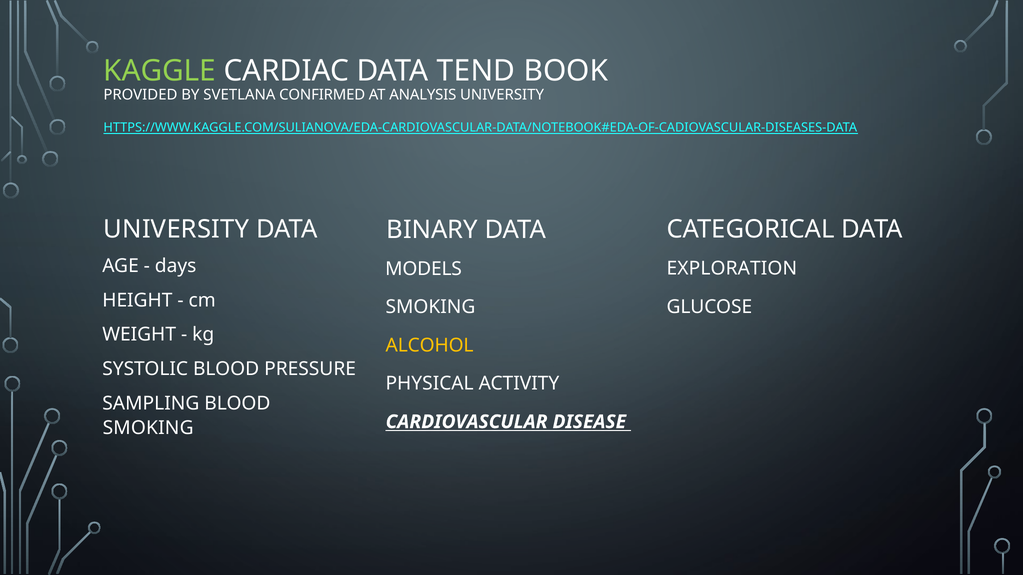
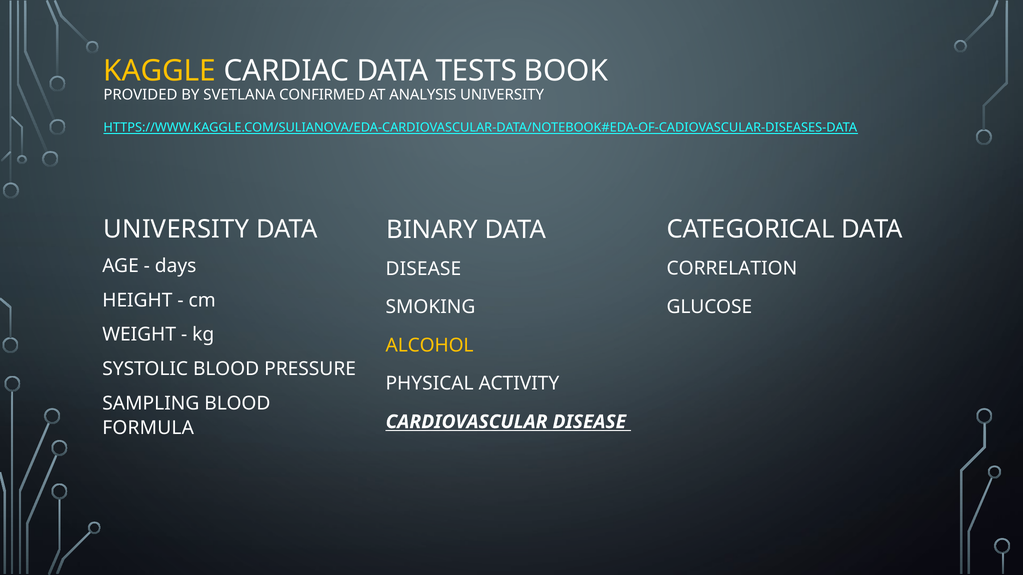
KAGGLE colour: light green -> yellow
TEND: TEND -> TESTS
EXPLORATION: EXPLORATION -> CORRELATION
MODELS at (424, 269): MODELS -> DISEASE
SMOKING at (148, 428): SMOKING -> FORMULA
